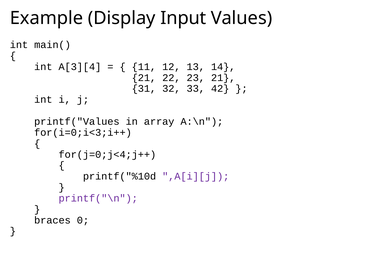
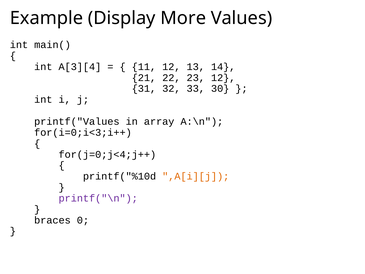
Input: Input -> More
23 21: 21 -> 12
42: 42 -> 30
,A[i][j colour: purple -> orange
